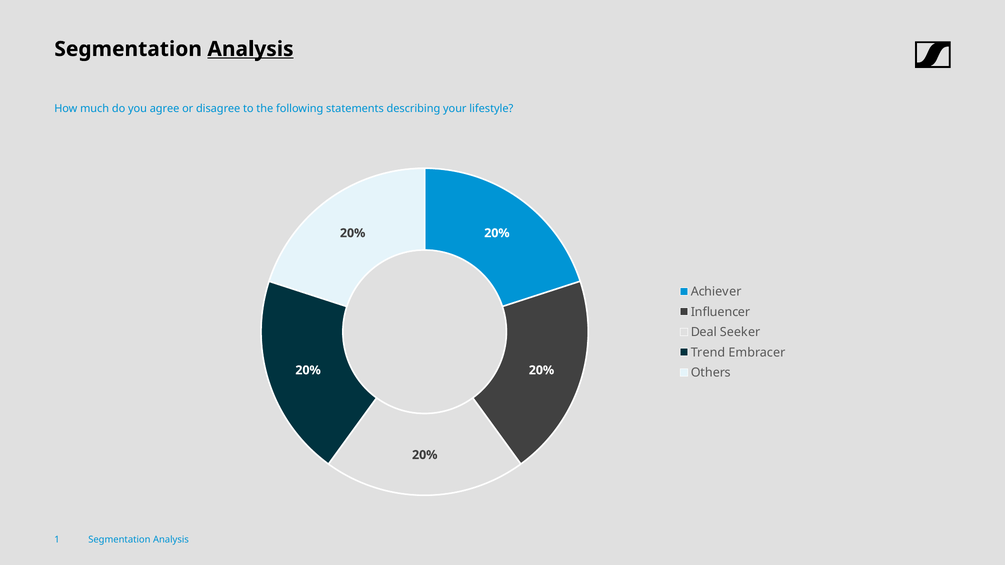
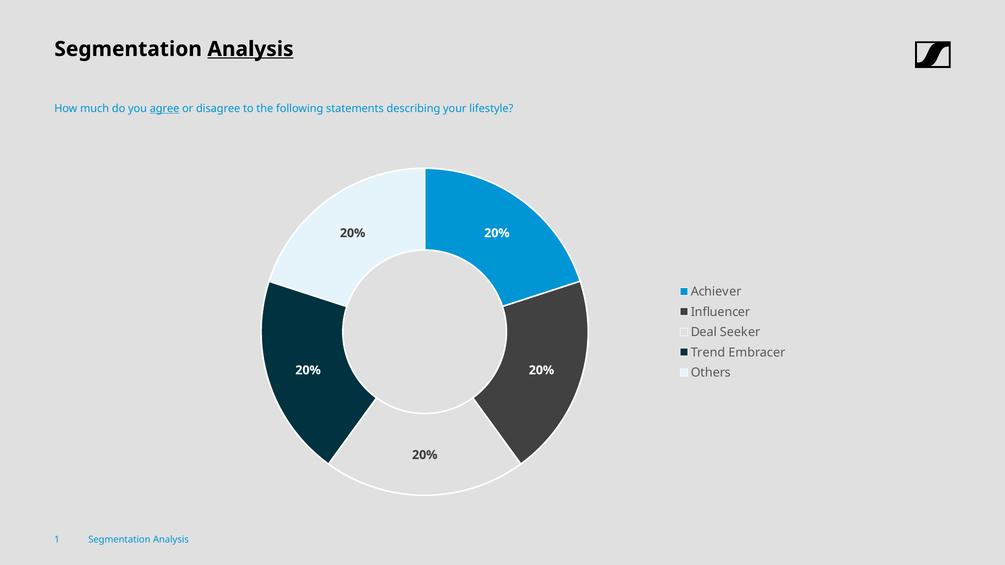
agree underline: none -> present
